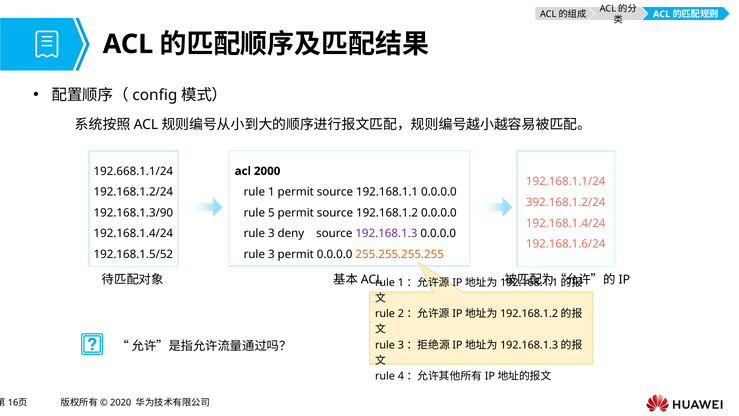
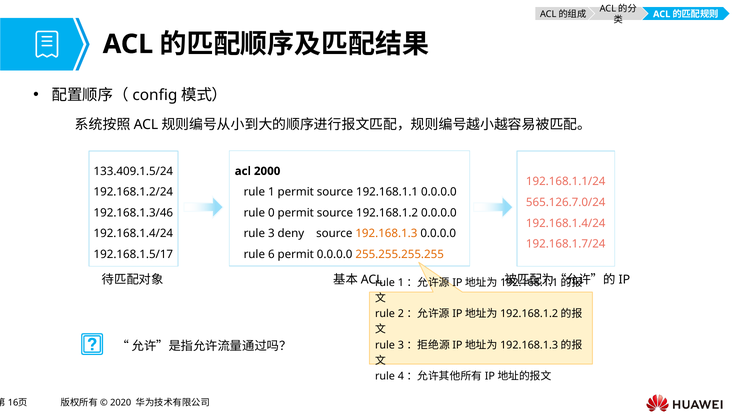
192.668.1.1/24: 192.668.1.1/24 -> 133.409.1.5/24
392.168.1.2/24: 392.168.1.2/24 -> 565.126.7.0/24
5: 5 -> 0
192.168.1.3/90: 192.168.1.3/90 -> 192.168.1.3/46
192.168.1.3 colour: purple -> orange
192.168.1.6/24: 192.168.1.6/24 -> 192.168.1.7/24
3 at (271, 254): 3 -> 6
192.168.1.5/52: 192.168.1.5/52 -> 192.168.1.5/17
